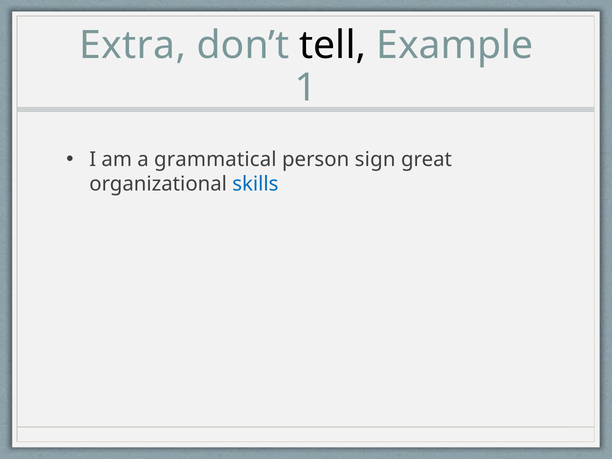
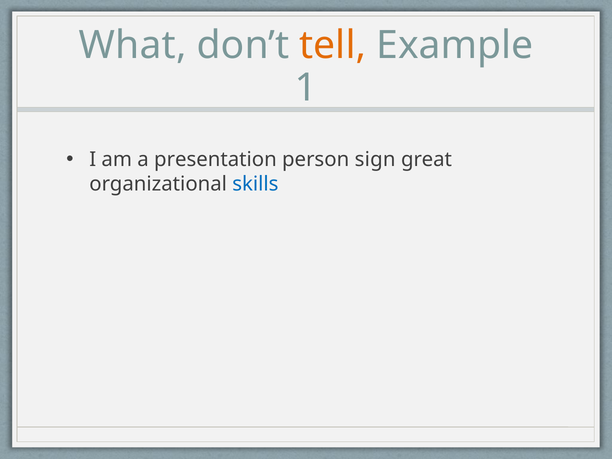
Extra: Extra -> What
tell colour: black -> orange
grammatical: grammatical -> presentation
